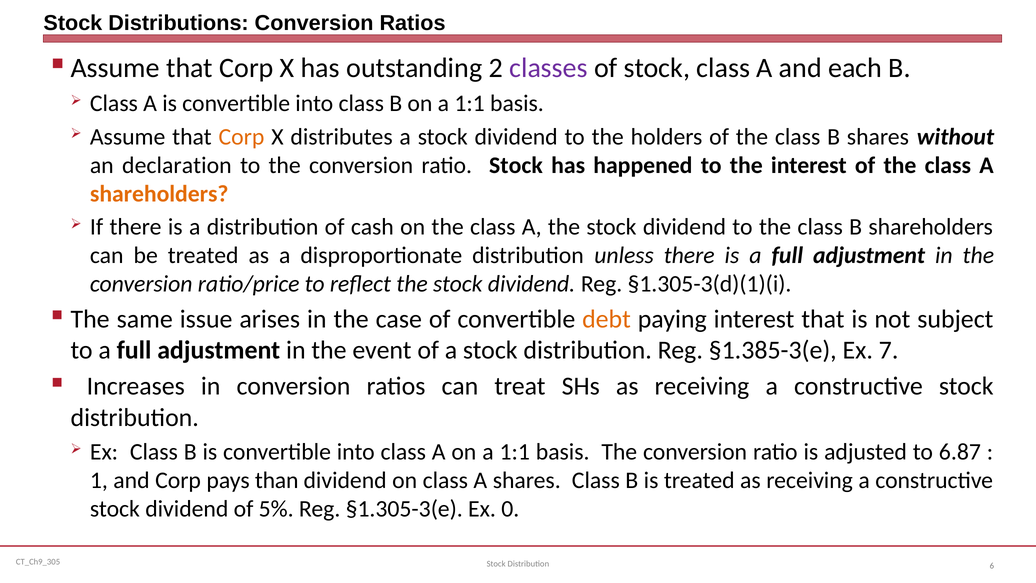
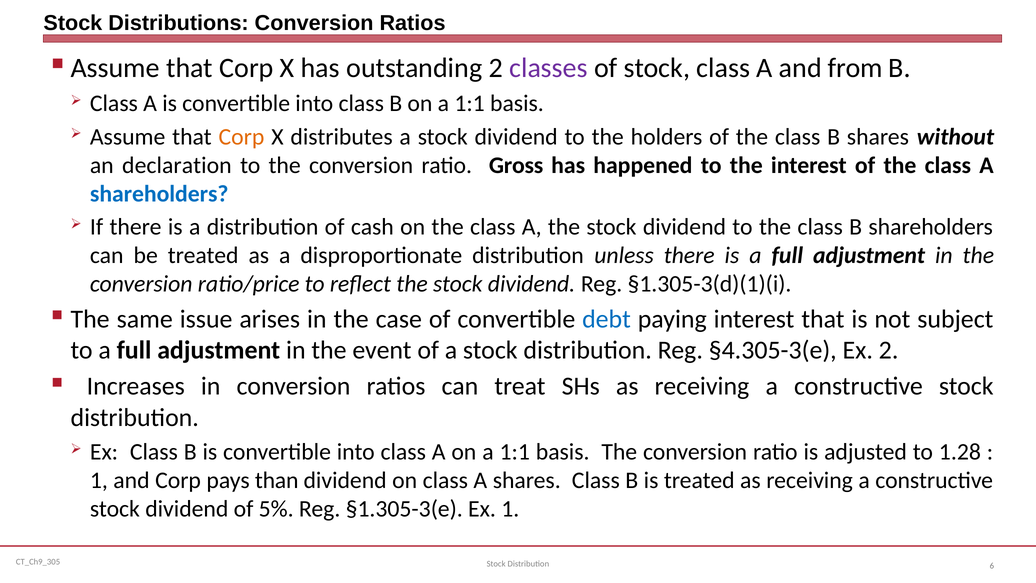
each: each -> from
ratio Stock: Stock -> Gross
shareholders at (159, 194) colour: orange -> blue
debt colour: orange -> blue
§1.385-3(e: §1.385-3(e -> §4.305-3(e
Ex 7: 7 -> 2
6.87: 6.87 -> 1.28
Ex 0: 0 -> 1
